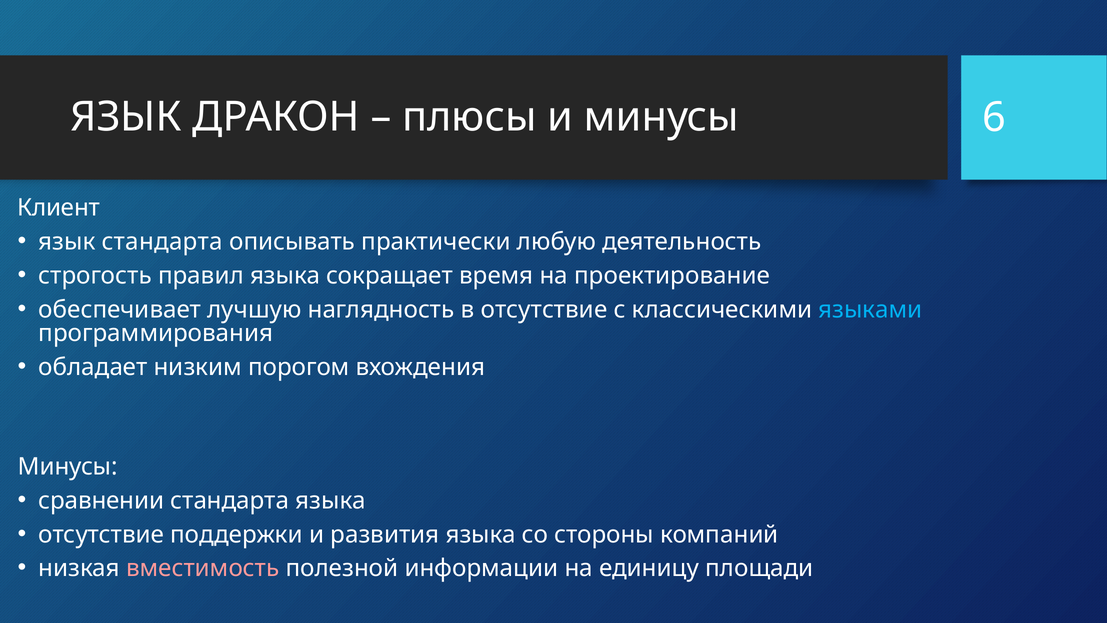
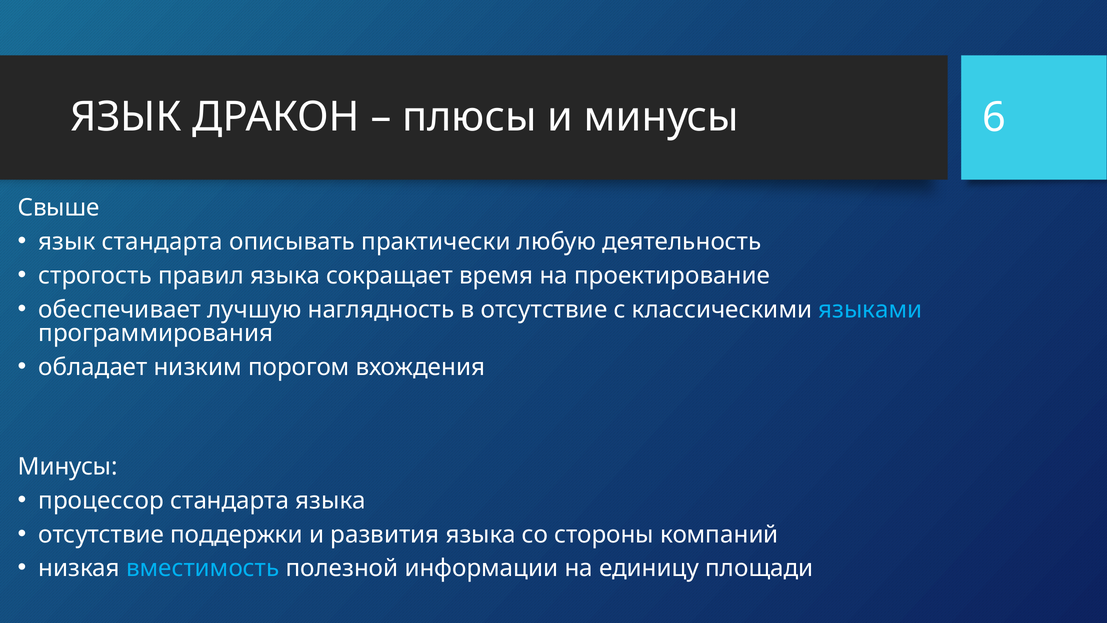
Клиент: Клиент -> Свыше
сравнении: сравнении -> процессор
вместимость colour: pink -> light blue
